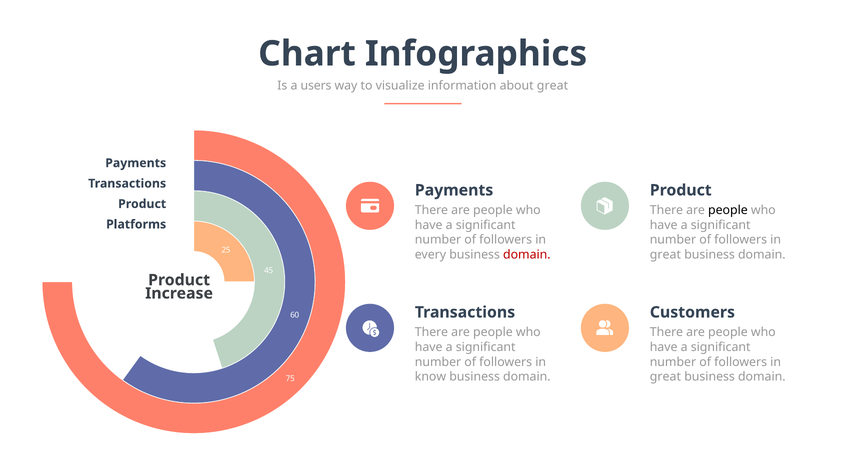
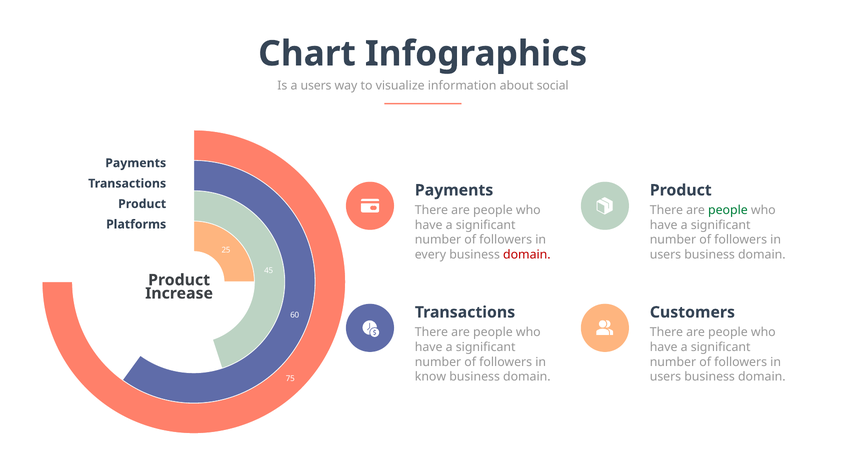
about great: great -> social
people at (728, 210) colour: black -> green
great at (665, 255): great -> users
great at (665, 377): great -> users
